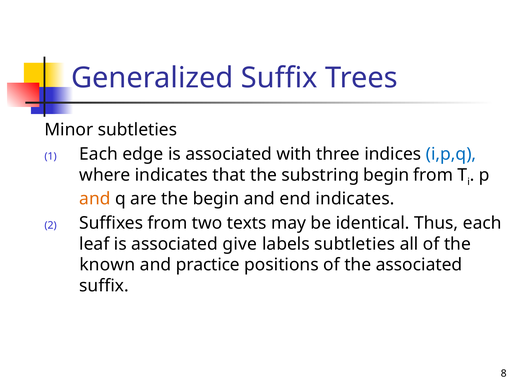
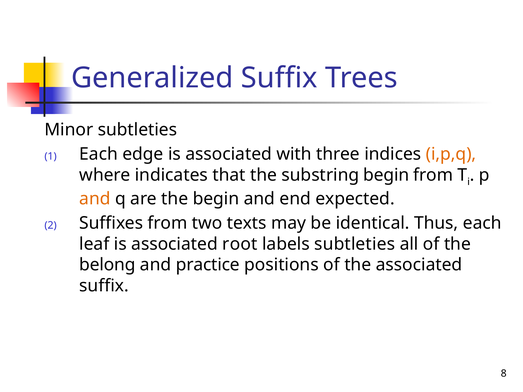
i,p,q colour: blue -> orange
end indicates: indicates -> expected
give: give -> root
known: known -> belong
